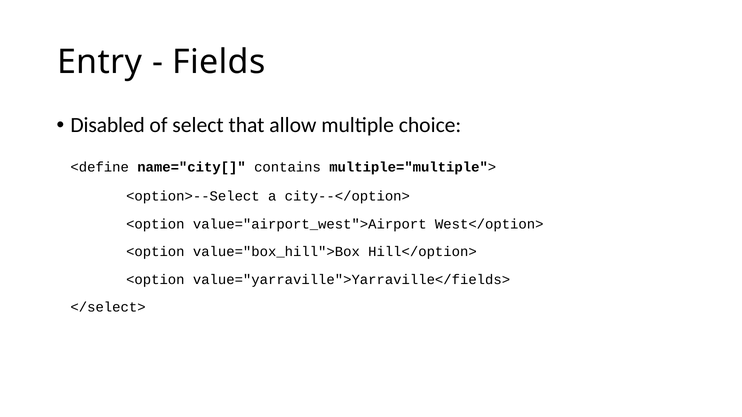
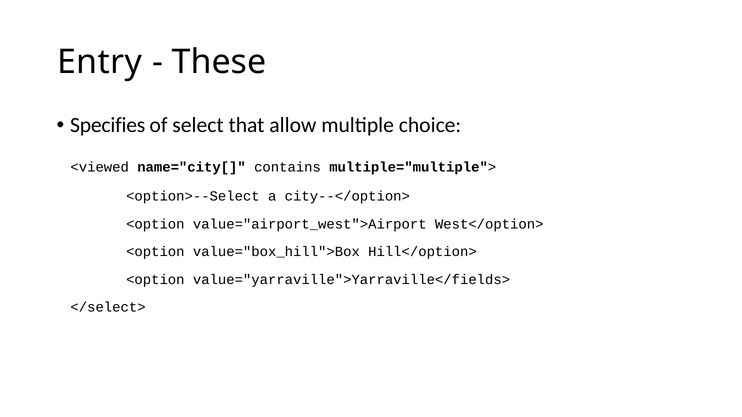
Fields: Fields -> These
Disabled: Disabled -> Specifies
<define: <define -> <viewed
